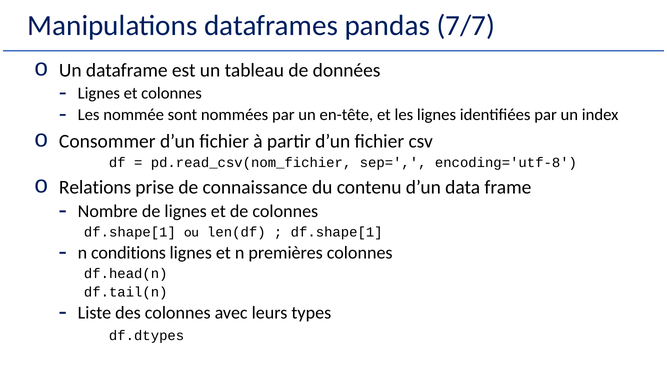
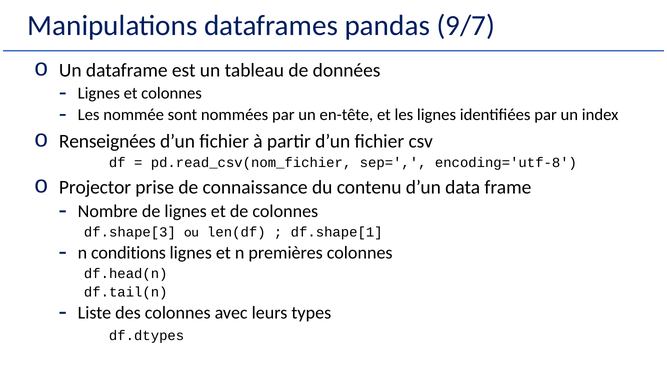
7/7: 7/7 -> 9/7
Consommer: Consommer -> Renseignées
Relations: Relations -> Projector
df.shape[1 at (130, 232): df.shape[1 -> df.shape[3
